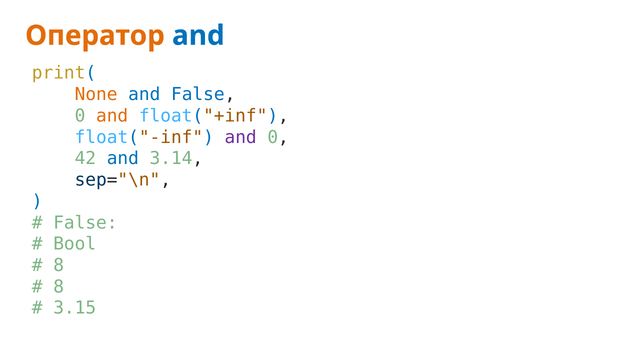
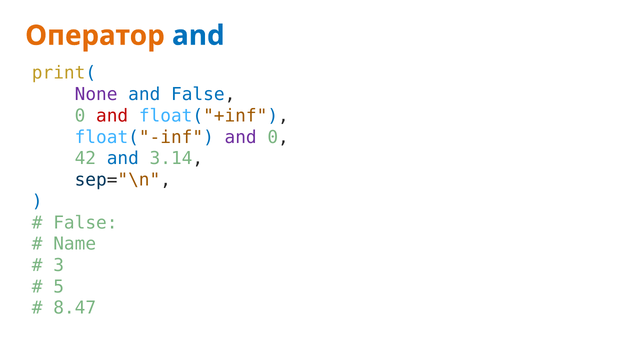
None colour: orange -> purple
and at (112, 116) colour: orange -> red
Bool: Bool -> Name
8 at (59, 265): 8 -> 3
8 at (59, 287): 8 -> 5
3.15: 3.15 -> 8.47
